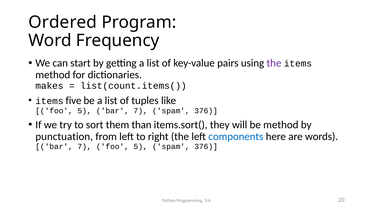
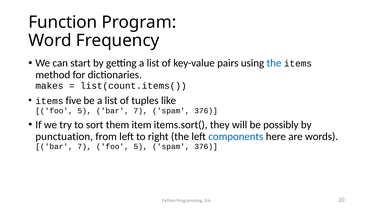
Ordered: Ordered -> Function
the at (274, 63) colour: purple -> blue
than: than -> item
be method: method -> possibly
